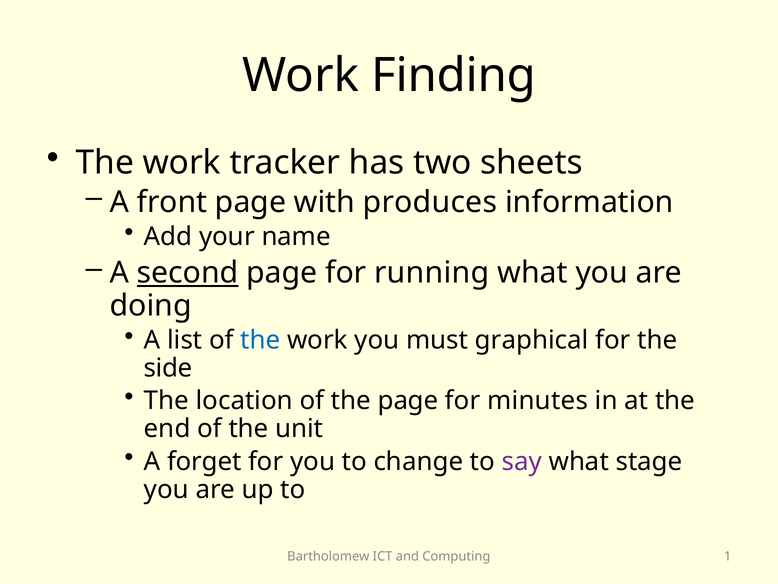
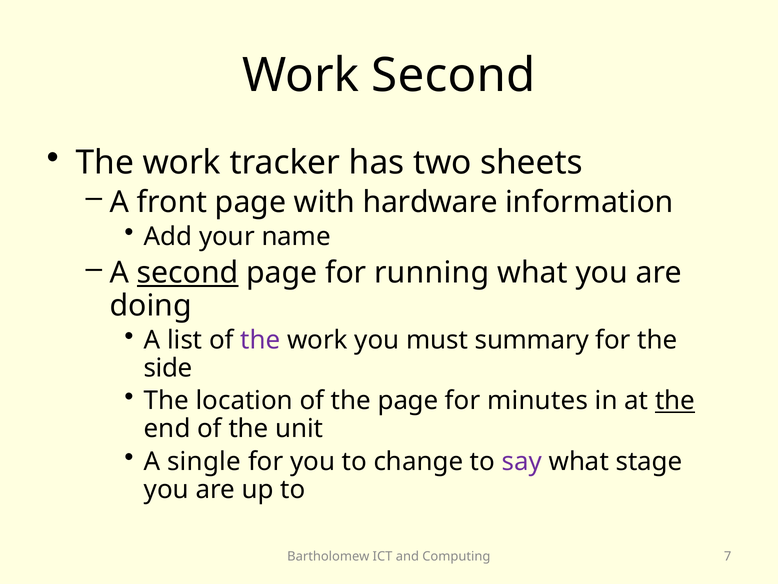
Work Finding: Finding -> Second
produces: produces -> hardware
the at (260, 340) colour: blue -> purple
graphical: graphical -> summary
the at (675, 401) underline: none -> present
forget: forget -> single
1: 1 -> 7
